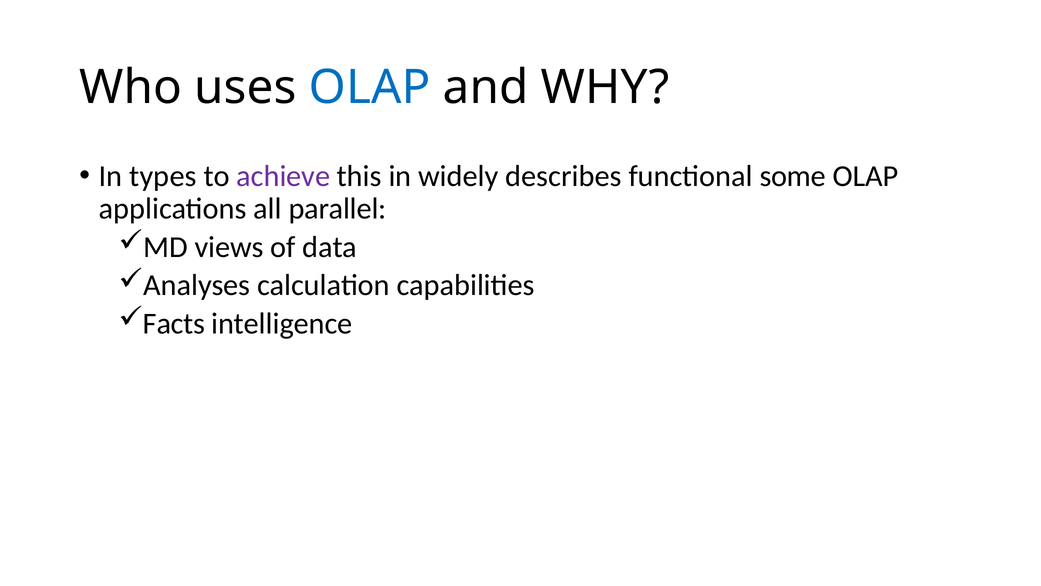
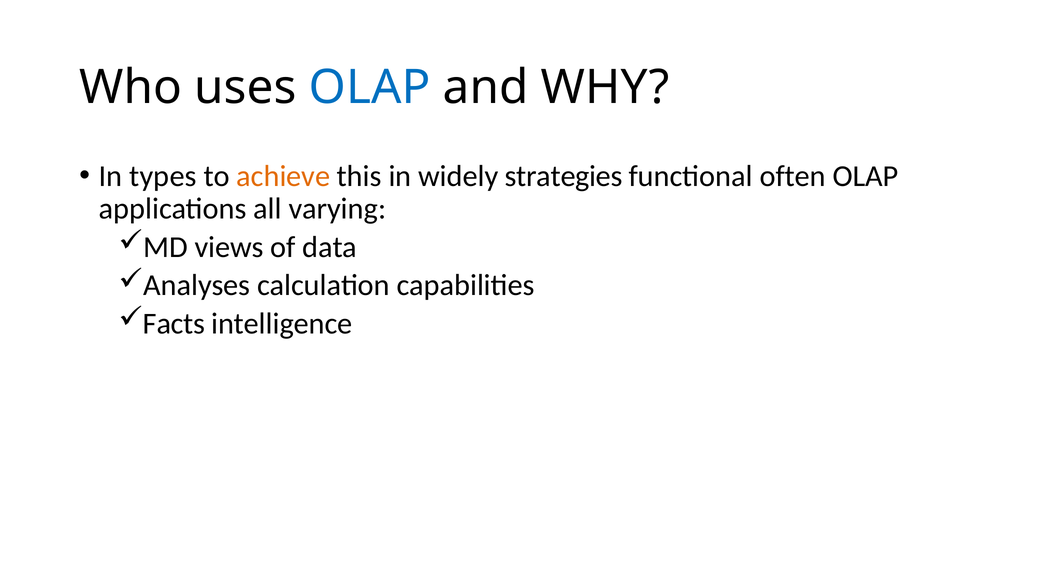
achieve colour: purple -> orange
describes: describes -> strategies
some: some -> often
parallel: parallel -> varying
